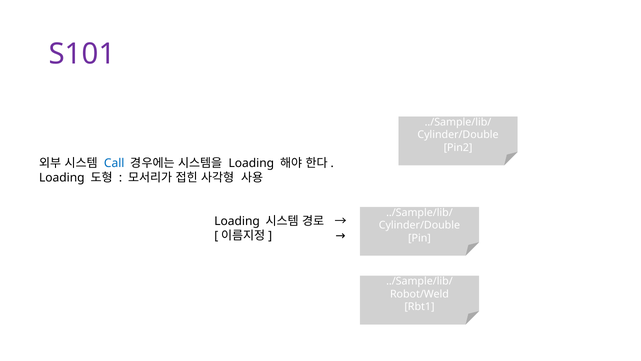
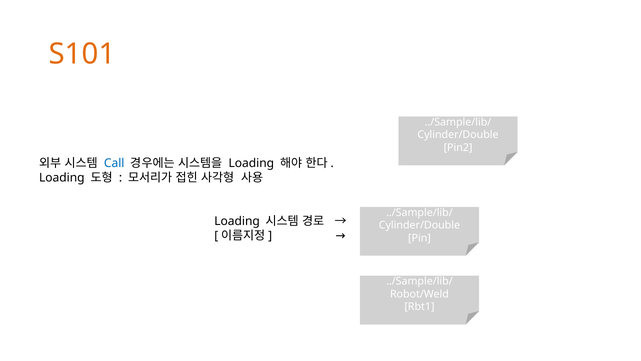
S101 colour: purple -> orange
